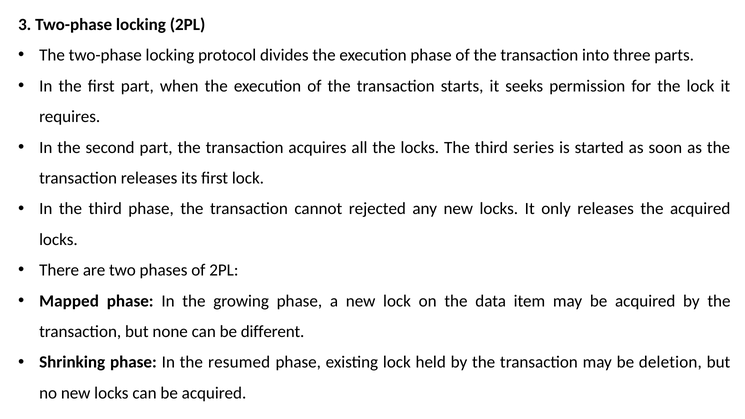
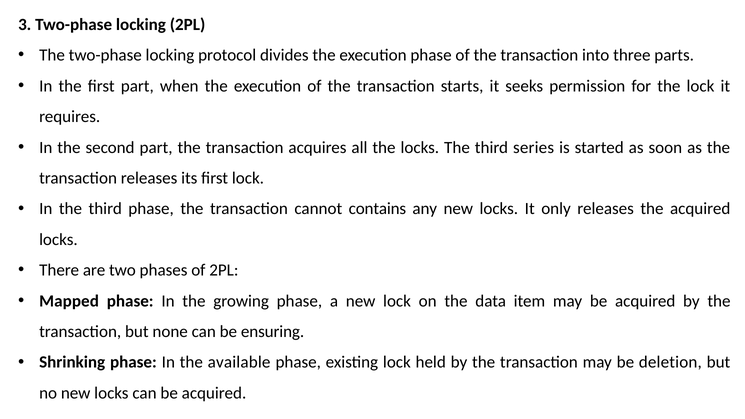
rejected: rejected -> contains
different: different -> ensuring
resumed: resumed -> available
